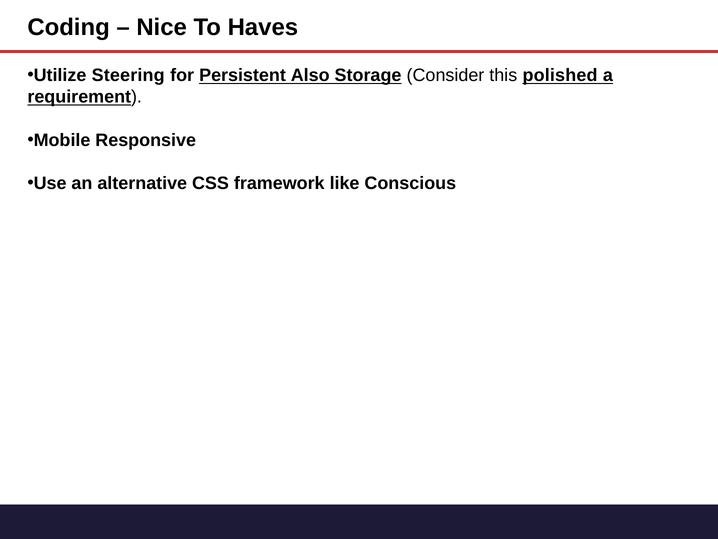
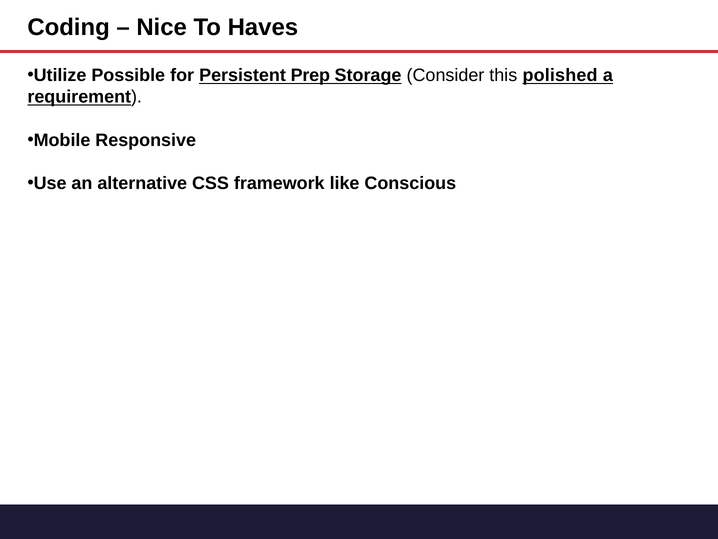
Steering: Steering -> Possible
Also: Also -> Prep
